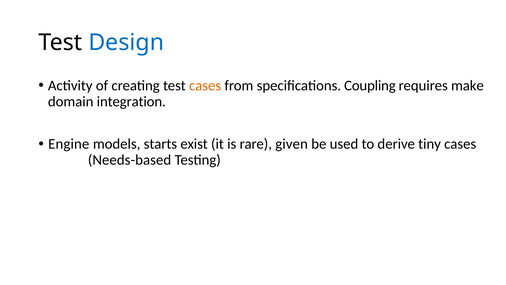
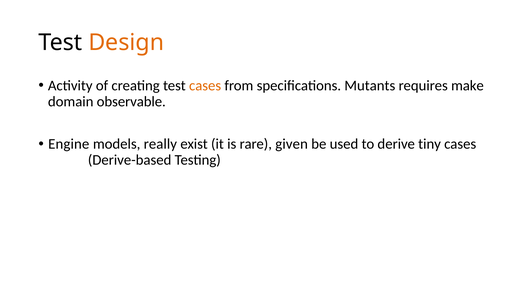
Design colour: blue -> orange
Coupling: Coupling -> Mutants
integration: integration -> observable
starts: starts -> really
Needs-based: Needs-based -> Derive-based
